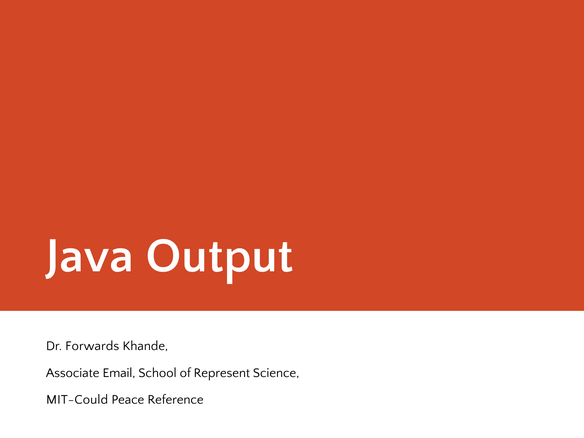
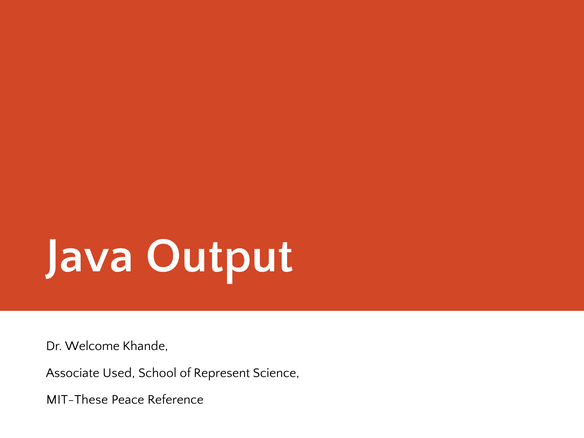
Forwards: Forwards -> Welcome
Email: Email -> Used
MIT-Could: MIT-Could -> MIT-These
